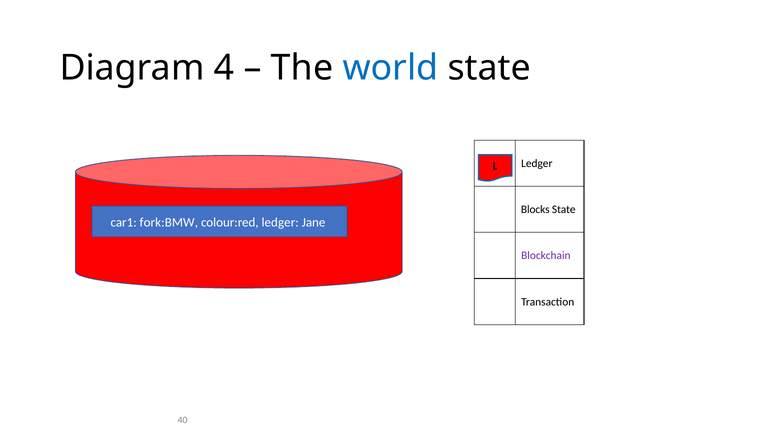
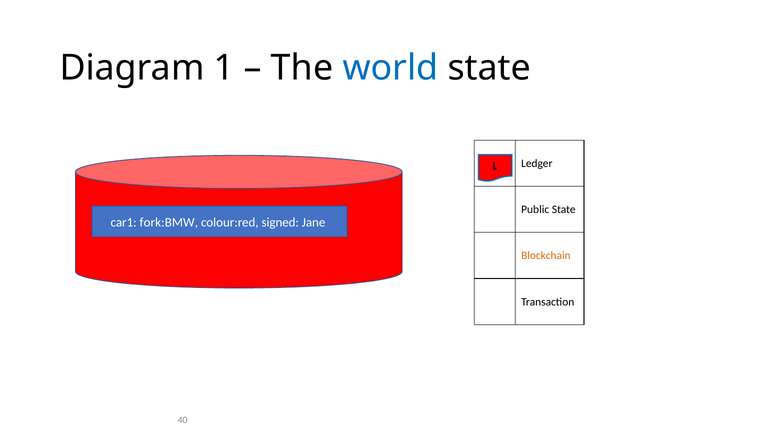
4: 4 -> 1
Blocks: Blocks -> Public
colour:red ledger: ledger -> signed
Blockchain colour: purple -> orange
